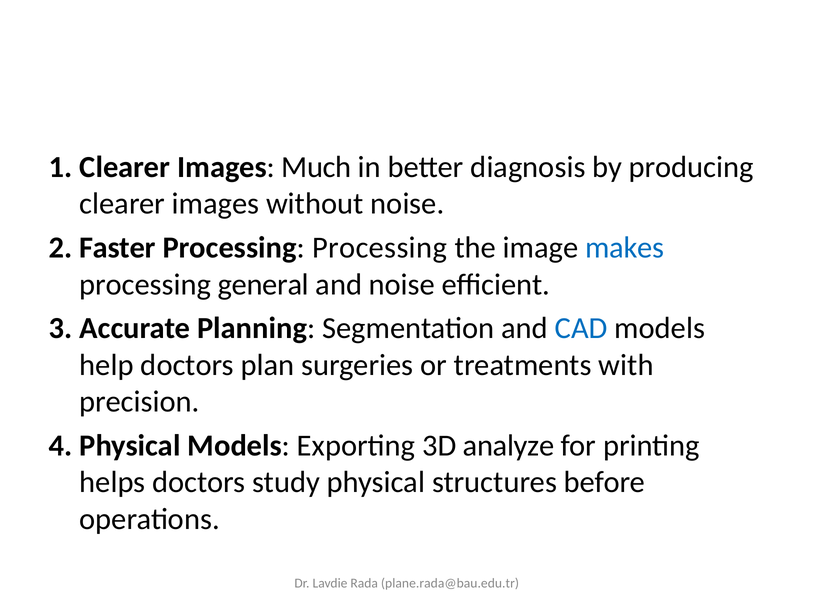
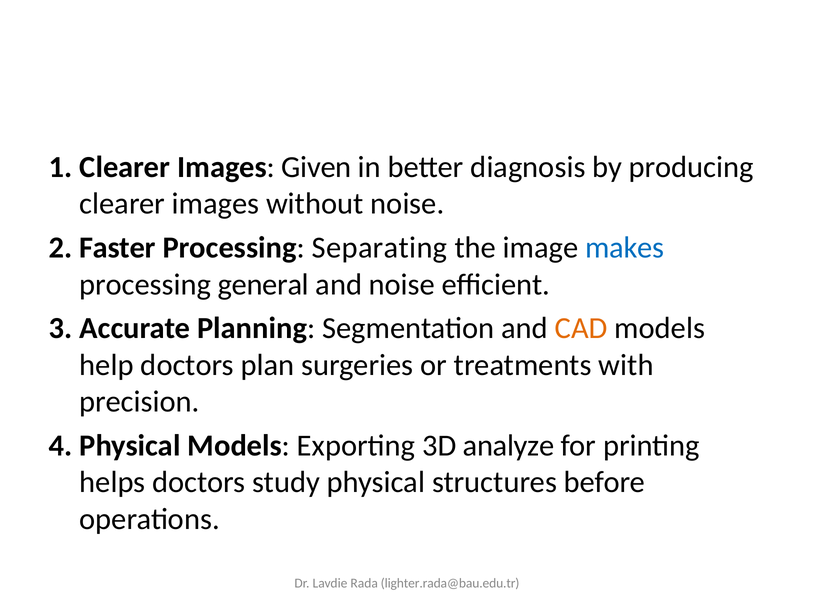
Much: Much -> Given
Processing Processing: Processing -> Separating
CAD colour: blue -> orange
plane.rada@bau.edu.tr: plane.rada@bau.edu.tr -> lighter.rada@bau.edu.tr
